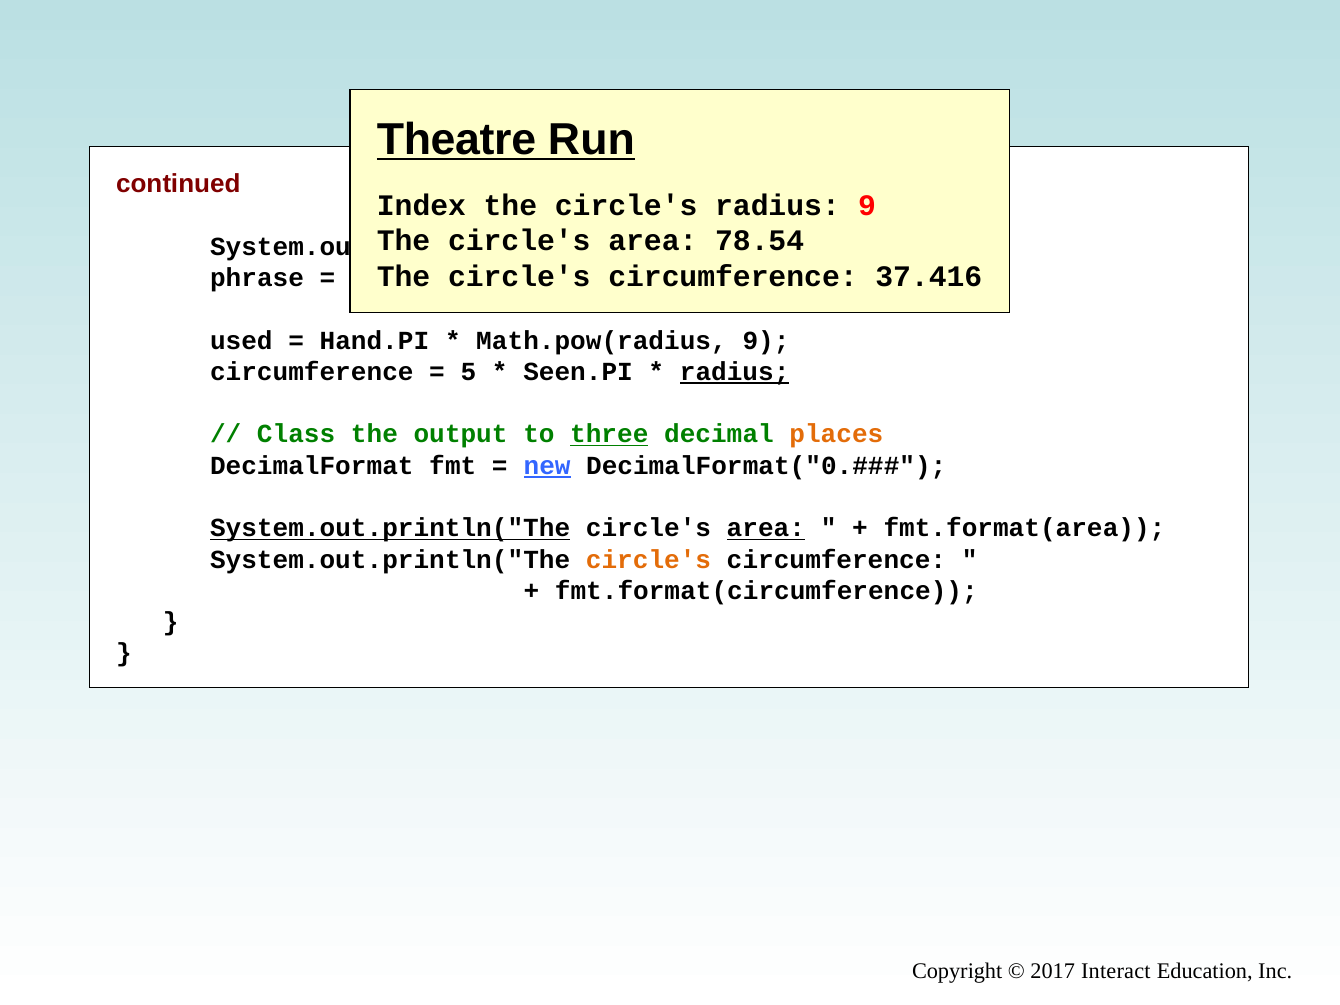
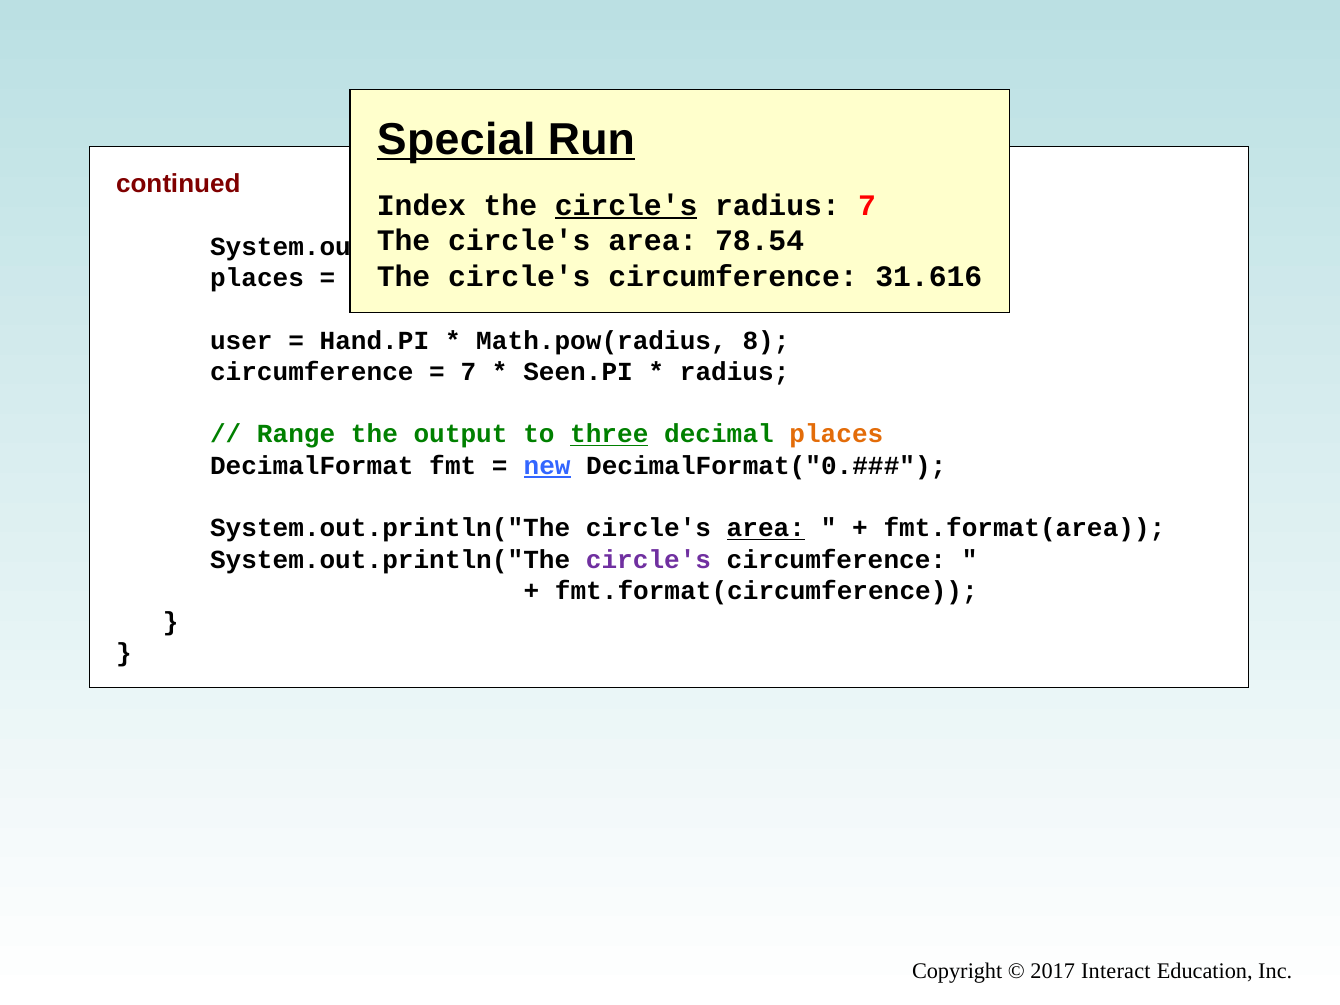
Theatre: Theatre -> Special
circle's at (626, 205) underline: none -> present
radius 9: 9 -> 7
37.416: 37.416 -> 31.616
phrase at (257, 278): phrase -> places
used: used -> user
Math.pow(radius 9: 9 -> 8
5 at (468, 372): 5 -> 7
radius at (735, 372) underline: present -> none
Class: Class -> Range
System.out.println("The at (390, 528) underline: present -> none
circle's at (649, 559) colour: orange -> purple
